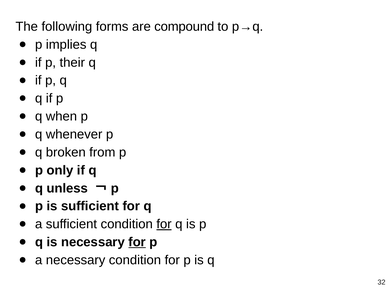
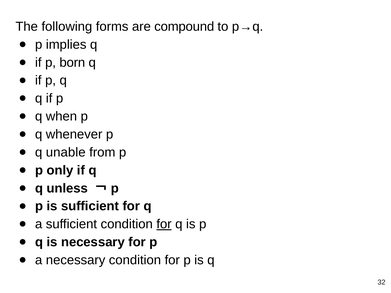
their: their -> born
broken: broken -> unable
for at (137, 242) underline: present -> none
